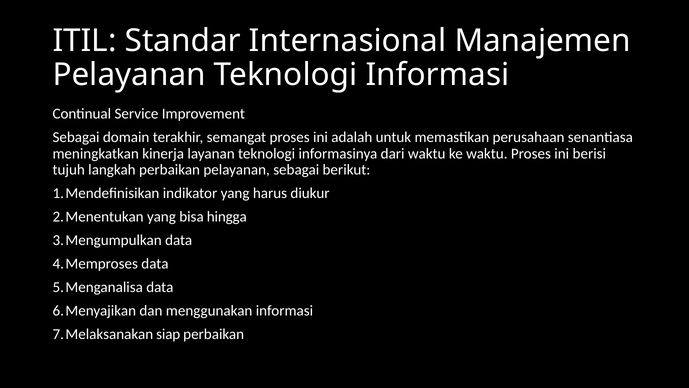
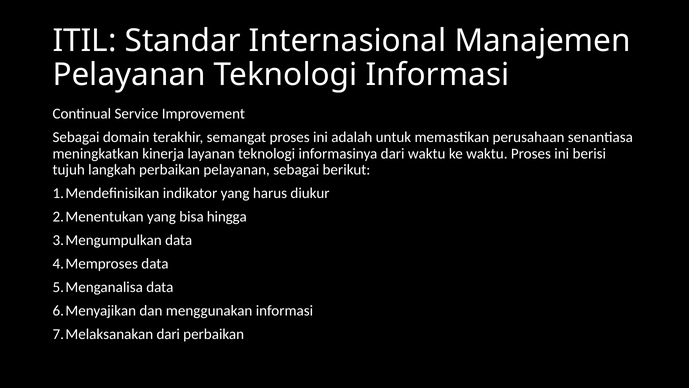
siap at (168, 334): siap -> dari
